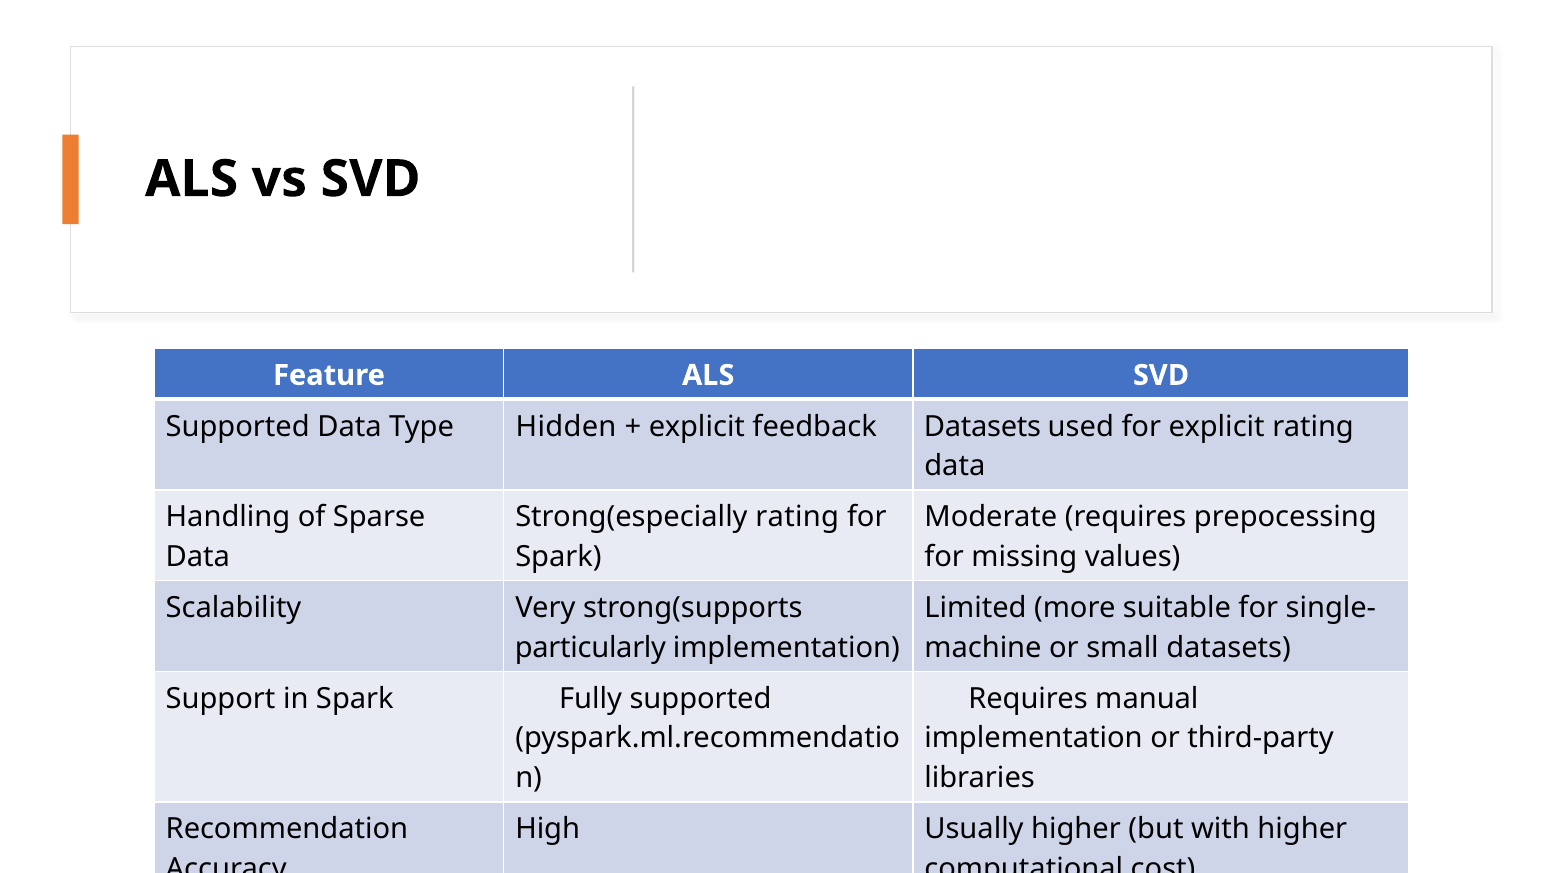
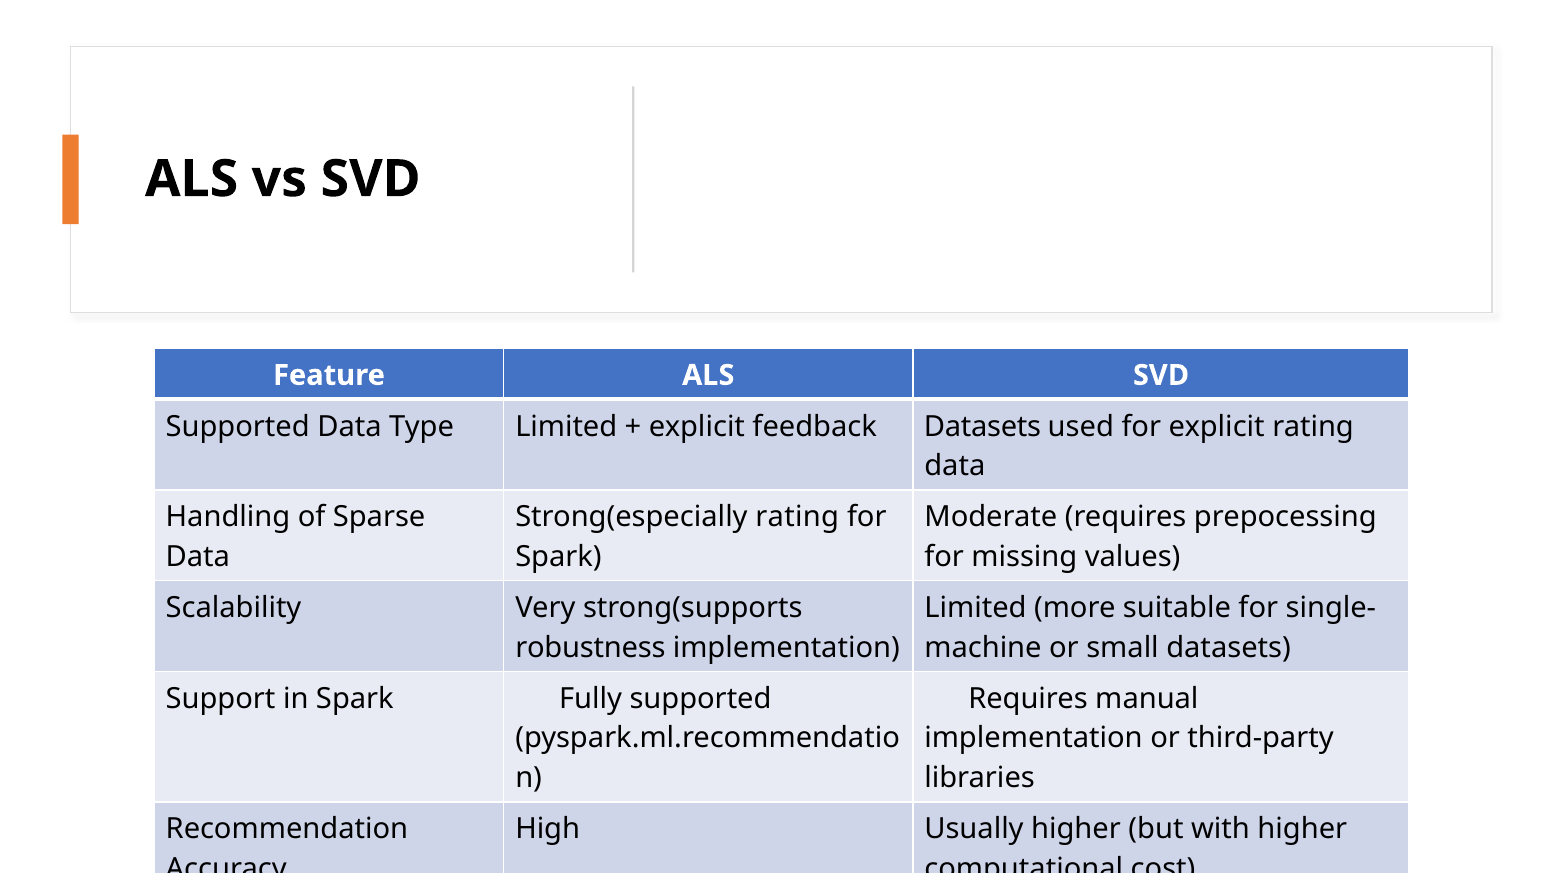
Type Hidden: Hidden -> Limited
particularly: particularly -> robustness
